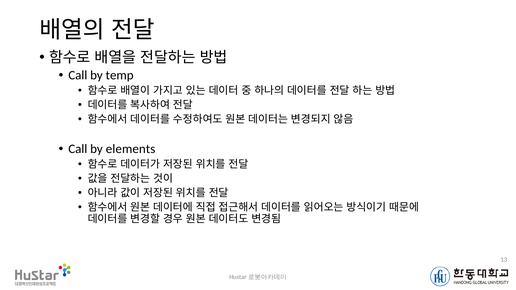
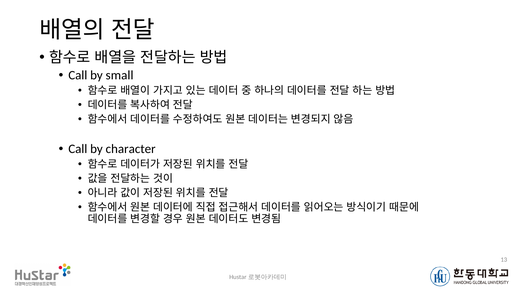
temp: temp -> small
elements: elements -> character
